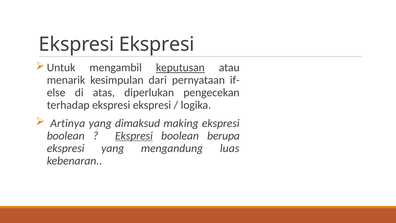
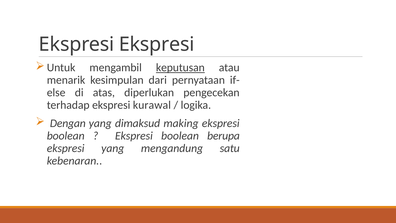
terhadap ekspresi ekspresi: ekspresi -> kurawal
Artinya: Artinya -> Dengan
Ekspresi at (134, 136) underline: present -> none
luas: luas -> satu
